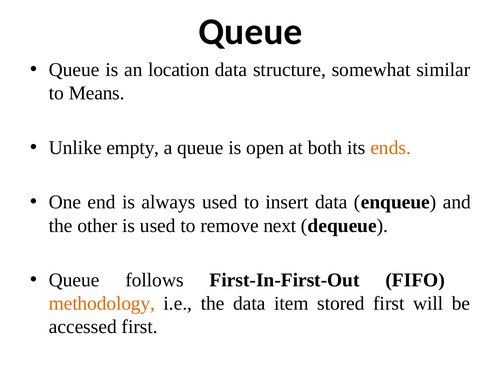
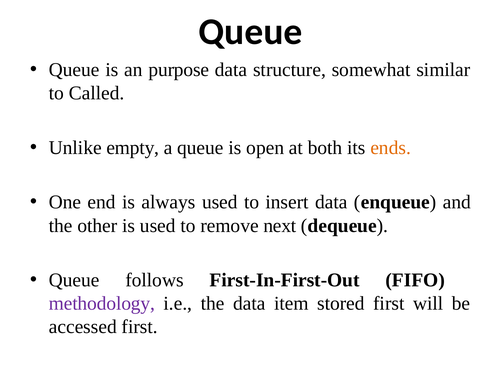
location: location -> purpose
Means: Means -> Called
methodology colour: orange -> purple
